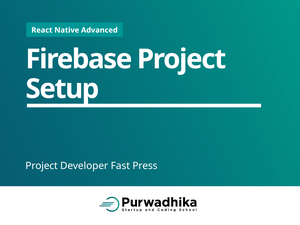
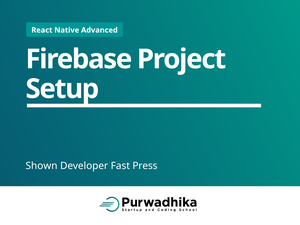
Project at (42, 166): Project -> Shown
